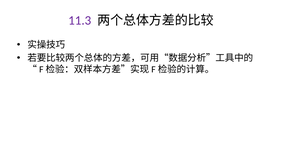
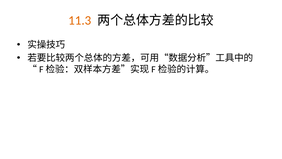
11.3 colour: purple -> orange
